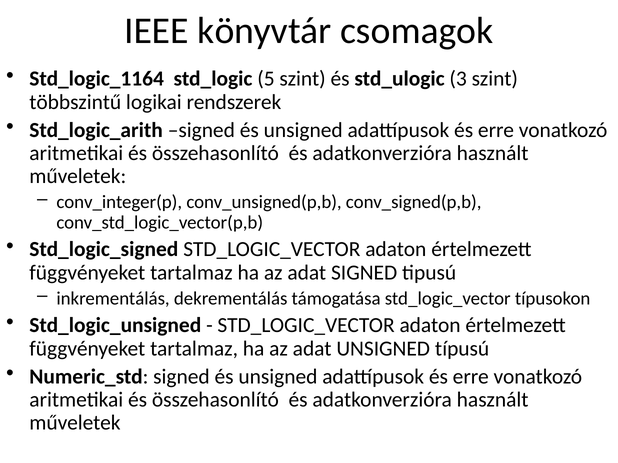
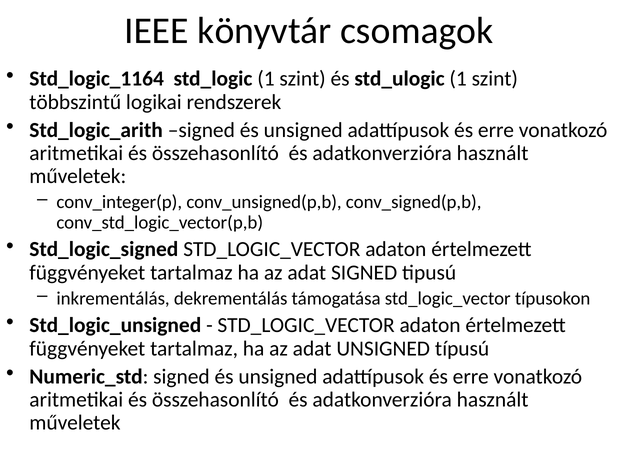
std_logic 5: 5 -> 1
std_ulogic 3: 3 -> 1
